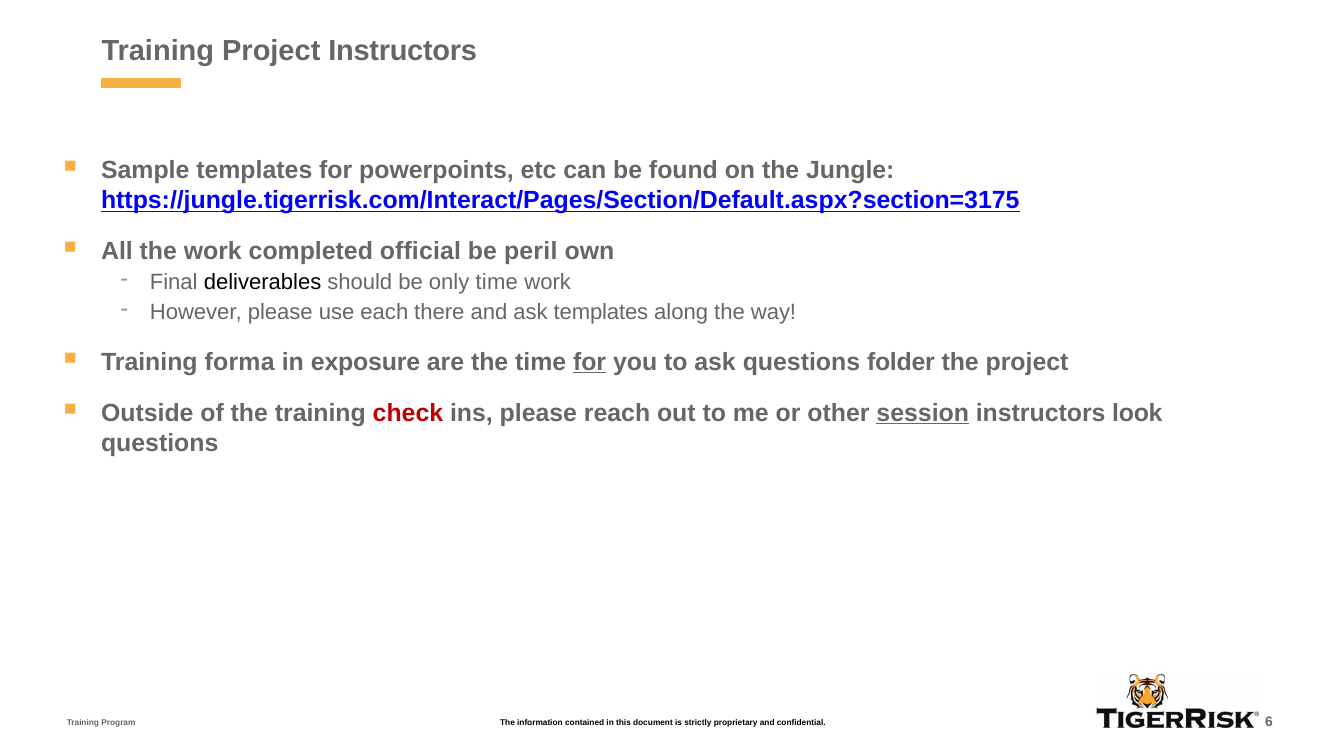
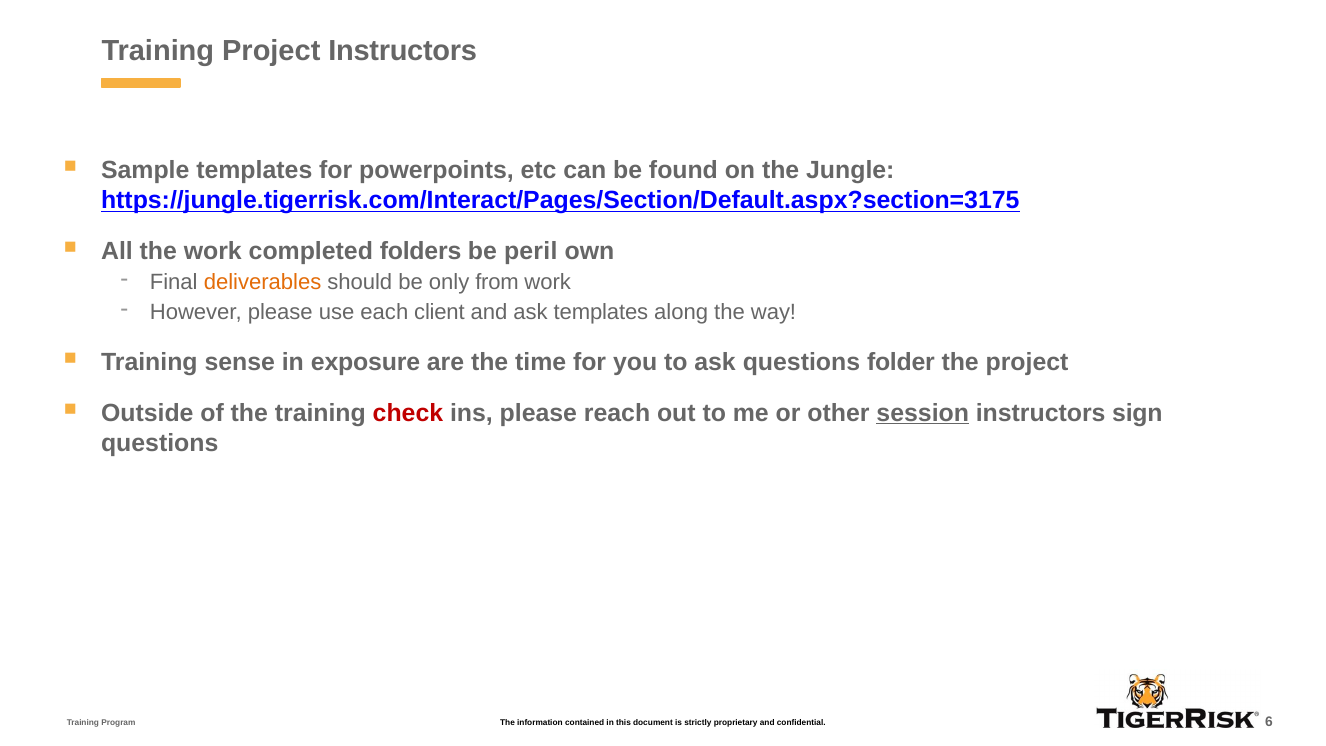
official: official -> folders
deliverables colour: black -> orange
only time: time -> from
there: there -> client
forma: forma -> sense
for at (590, 362) underline: present -> none
look: look -> sign
